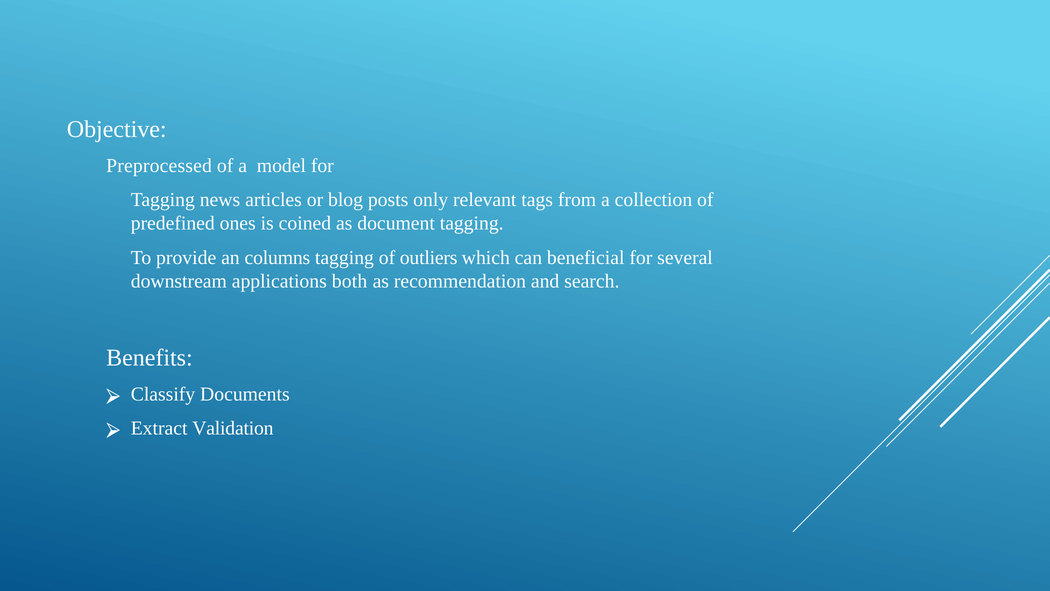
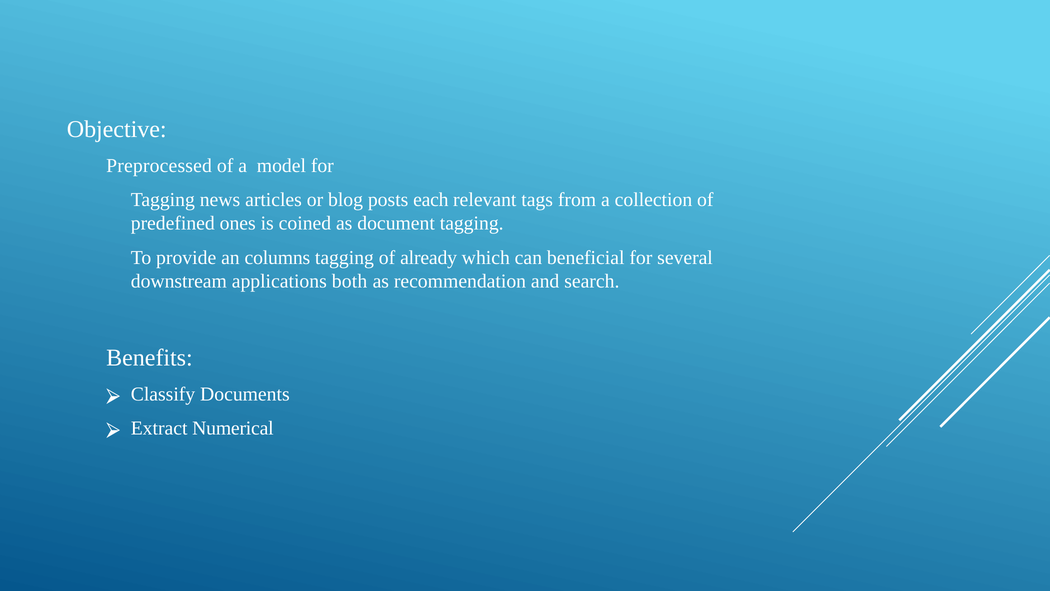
only: only -> each
outliers: outliers -> already
Validation: Validation -> Numerical
